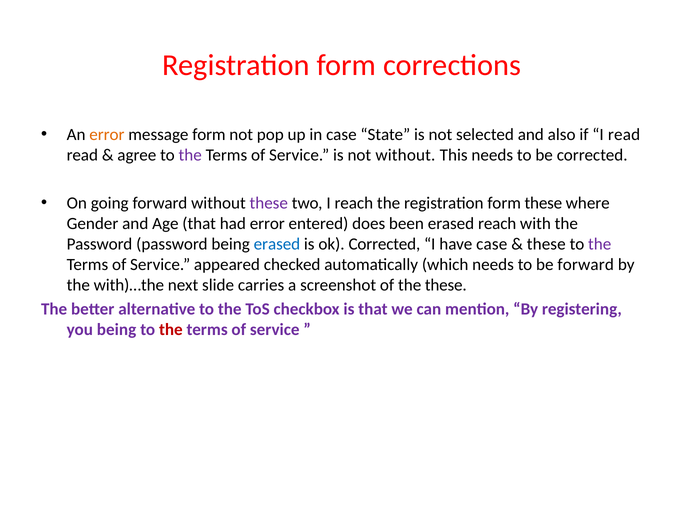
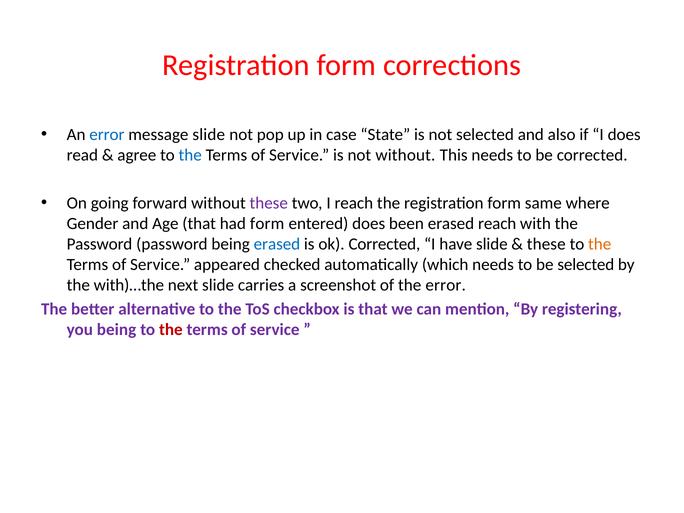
error at (107, 135) colour: orange -> blue
message form: form -> slide
I read: read -> does
the at (190, 155) colour: purple -> blue
form these: these -> same
had error: error -> form
have case: case -> slide
the at (600, 244) colour: purple -> orange
be forward: forward -> selected
the these: these -> error
